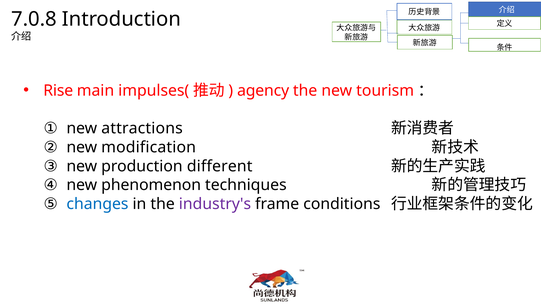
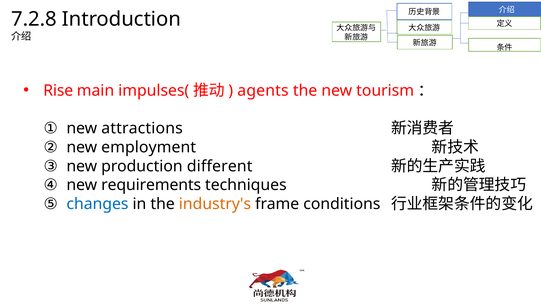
7.0.8: 7.0.8 -> 7.2.8
agency: agency -> agents
modification: modification -> employment
phenomenon: phenomenon -> requirements
industry's colour: purple -> orange
